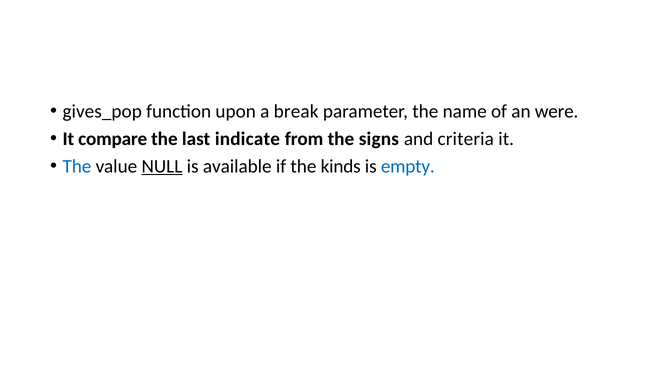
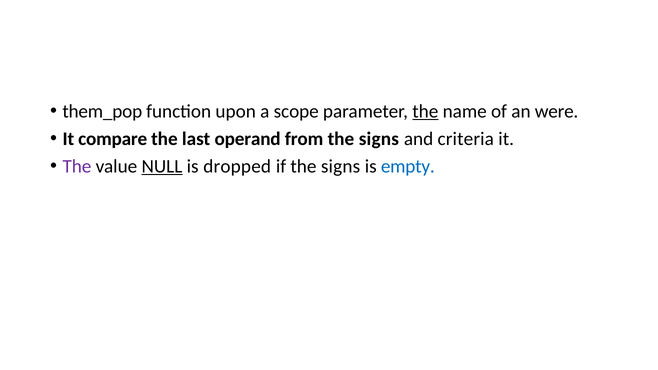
gives_pop: gives_pop -> them_pop
break: break -> scope
the at (425, 111) underline: none -> present
indicate: indicate -> operand
The at (77, 166) colour: blue -> purple
available: available -> dropped
if the kinds: kinds -> signs
